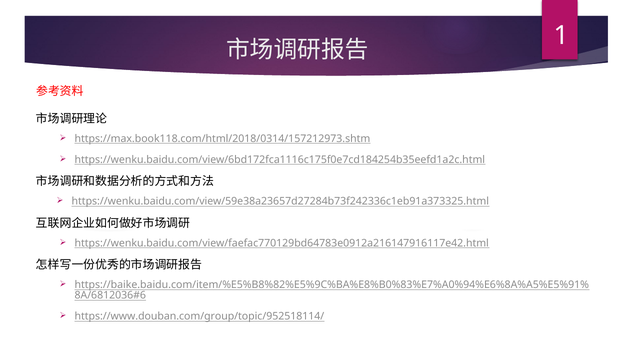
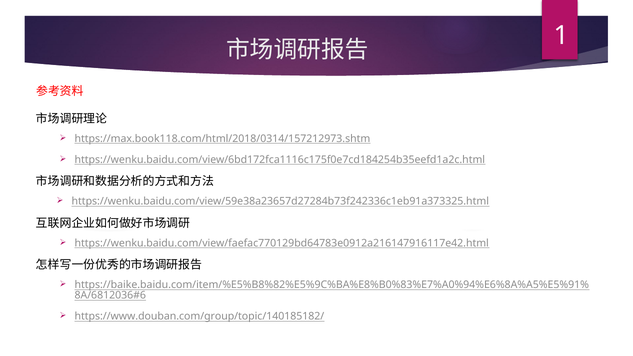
https://www.douban.com/group/topic/952518114/: https://www.douban.com/group/topic/952518114/ -> https://www.douban.com/group/topic/140185182/
